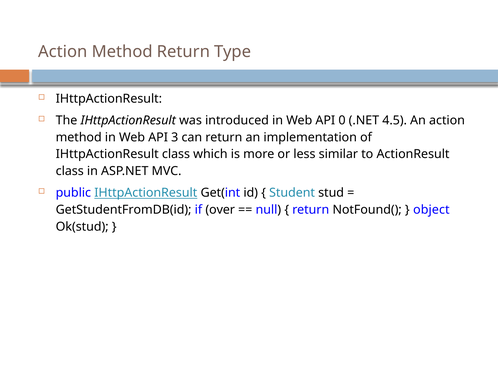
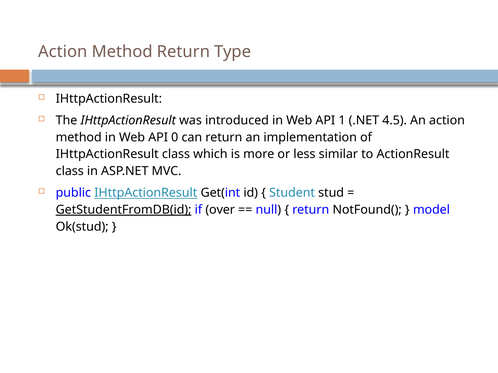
0: 0 -> 1
3: 3 -> 0
GetStudentFromDB(id underline: none -> present
object: object -> model
